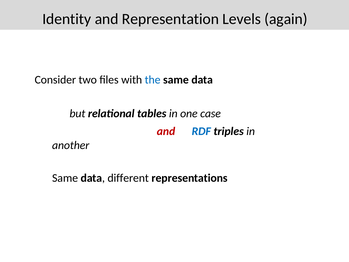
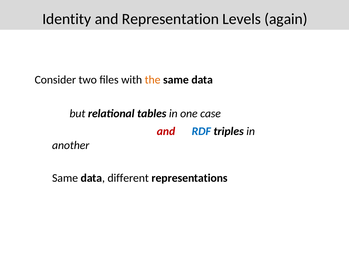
the colour: blue -> orange
